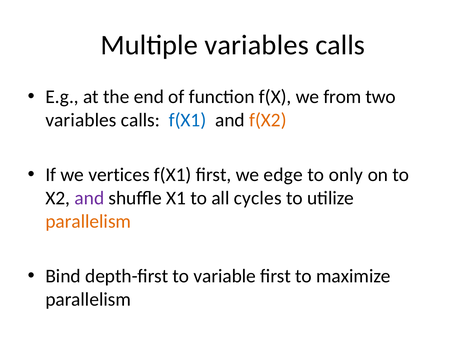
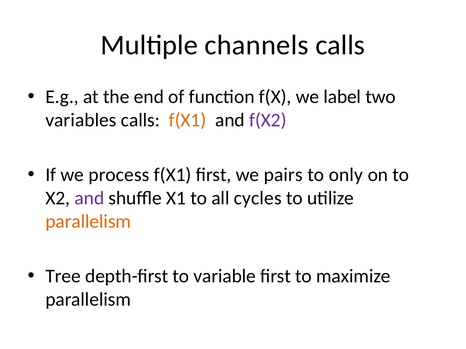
Multiple variables: variables -> channels
from: from -> label
f(X1 at (188, 120) colour: blue -> orange
f(X2 colour: orange -> purple
vertices: vertices -> process
edge: edge -> pairs
Bind: Bind -> Tree
